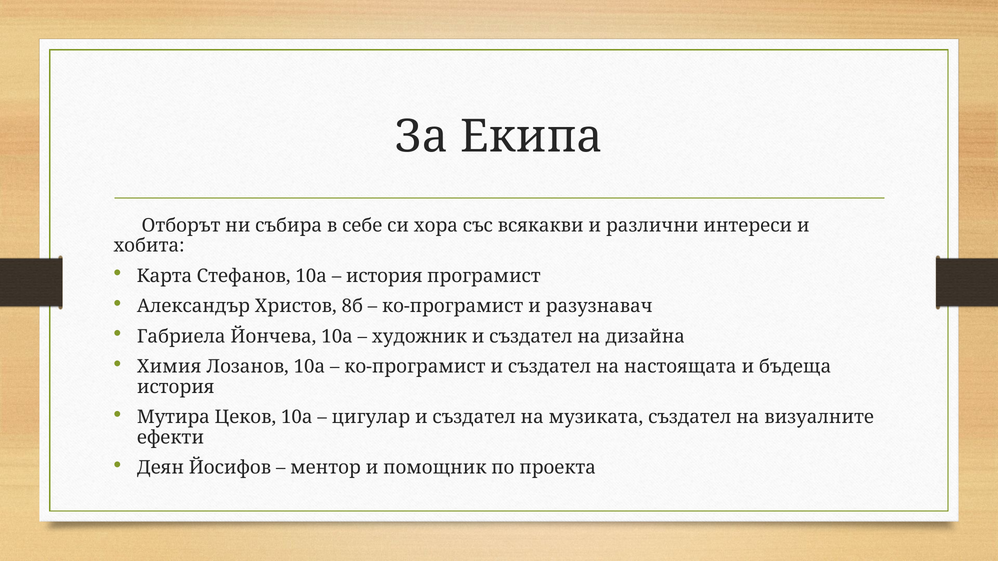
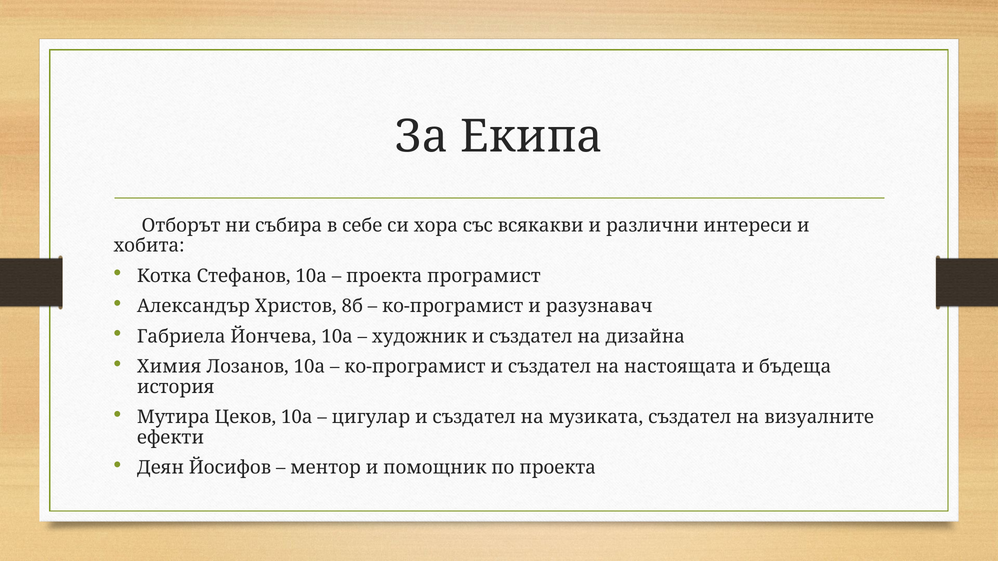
Карта: Карта -> Котка
история at (384, 276): история -> проекта
